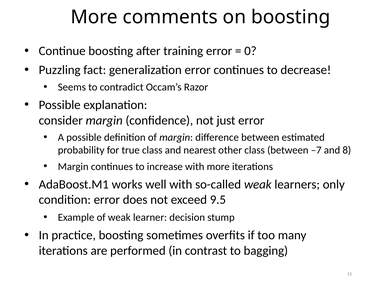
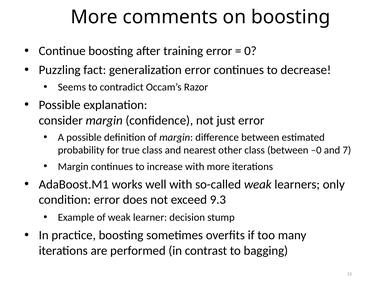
–7: –7 -> –0
8: 8 -> 7
9.5: 9.5 -> 9.3
